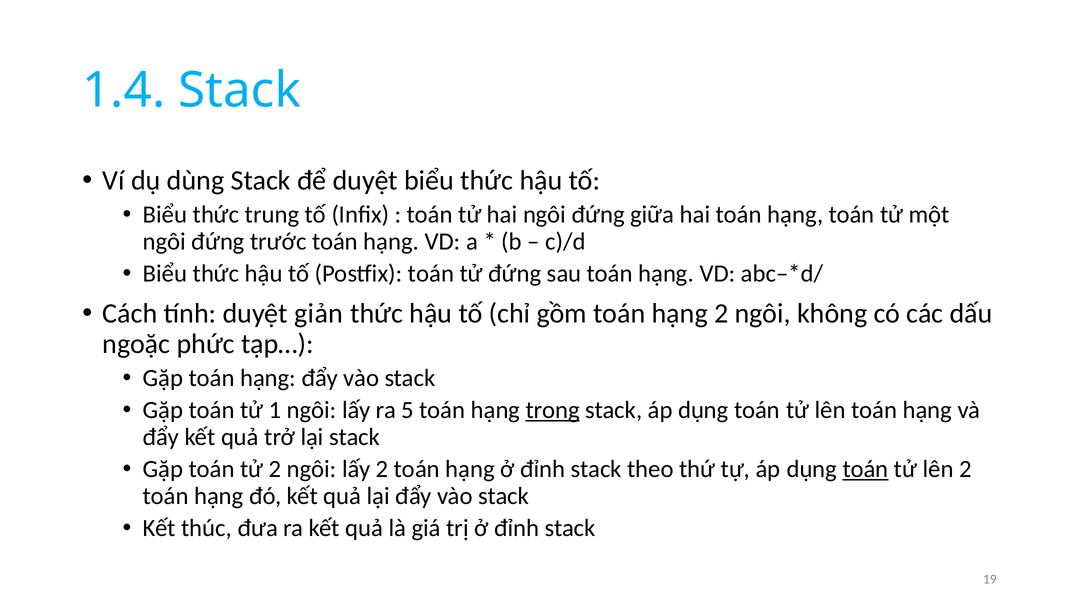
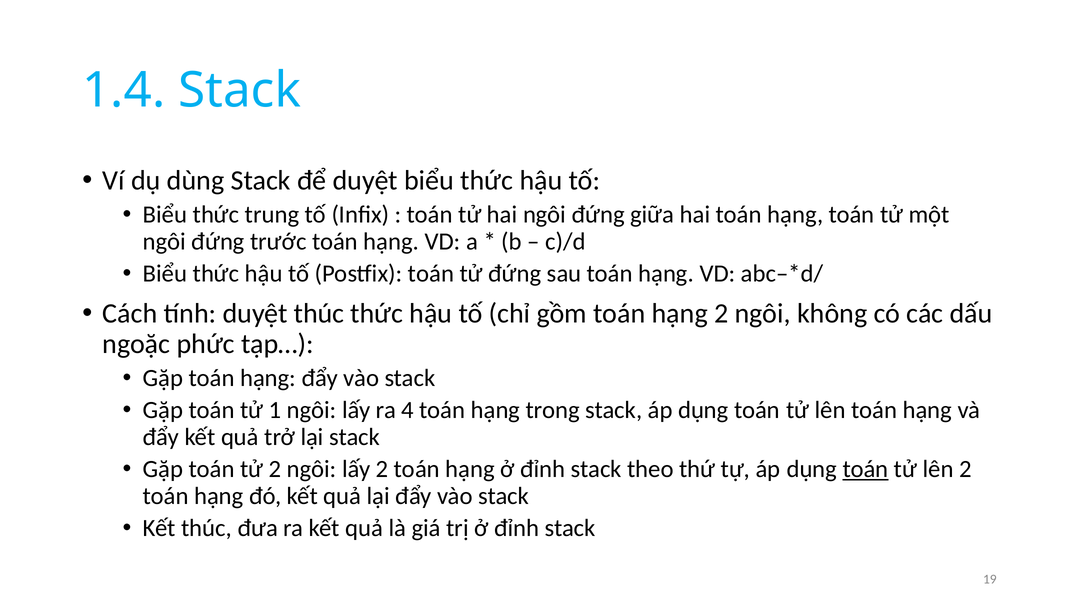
duyệt giản: giản -> thúc
5: 5 -> 4
trong underline: present -> none
